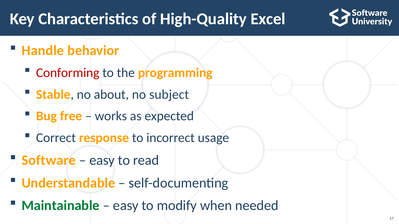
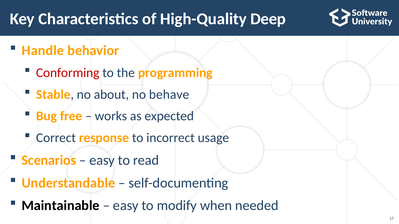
Excel: Excel -> Deep
subject: subject -> behave
Software: Software -> Scenarios
Maintainable colour: green -> black
